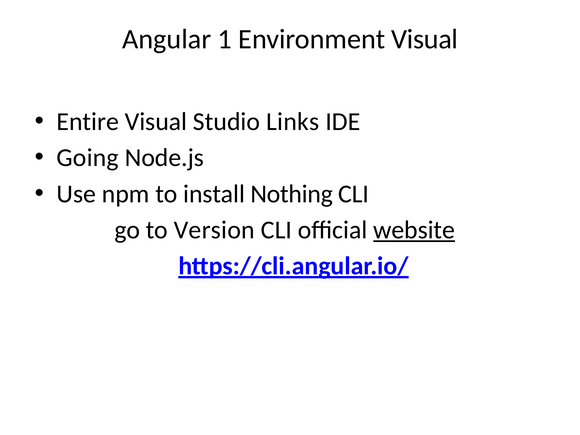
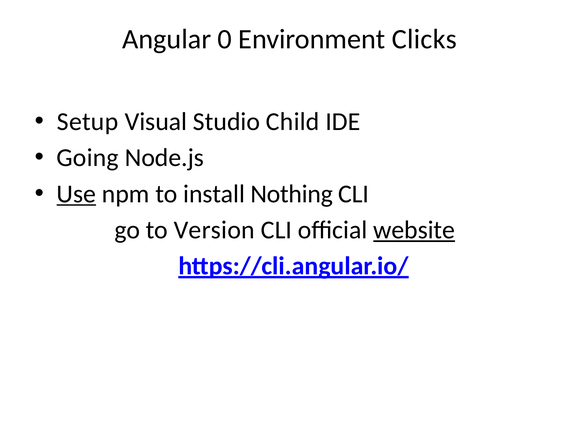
1: 1 -> 0
Environment Visual: Visual -> Clicks
Entire: Entire -> Setup
Links: Links -> Child
Use underline: none -> present
